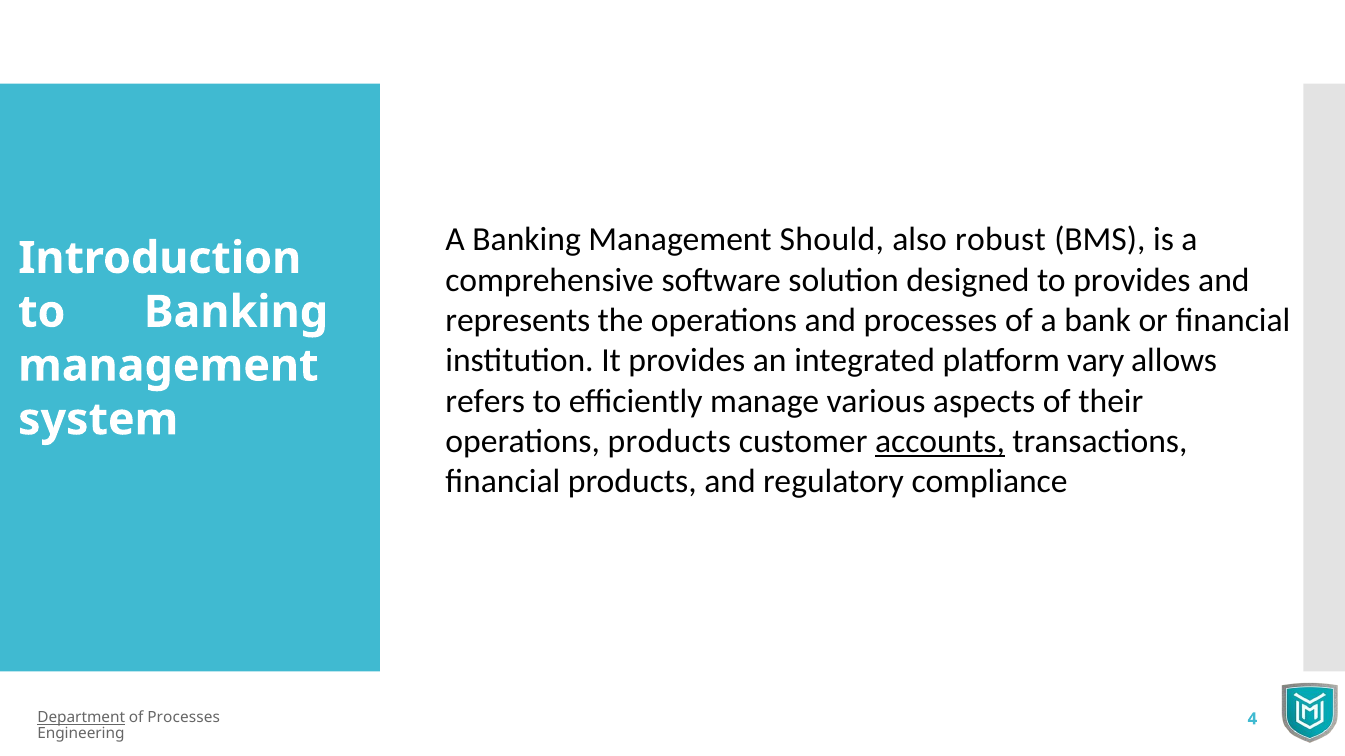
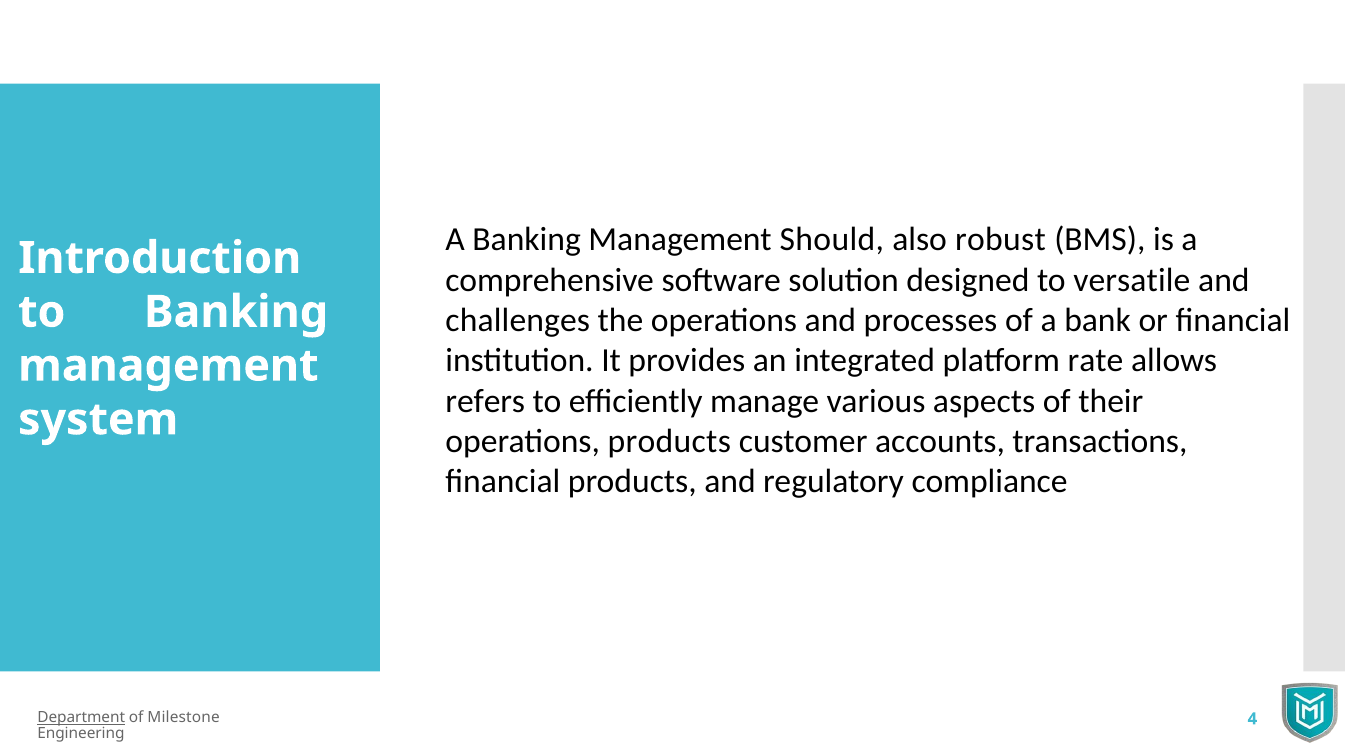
to provides: provides -> versatile
represents: represents -> challenges
vary: vary -> rate
accounts underline: present -> none
of Processes: Processes -> Milestone
